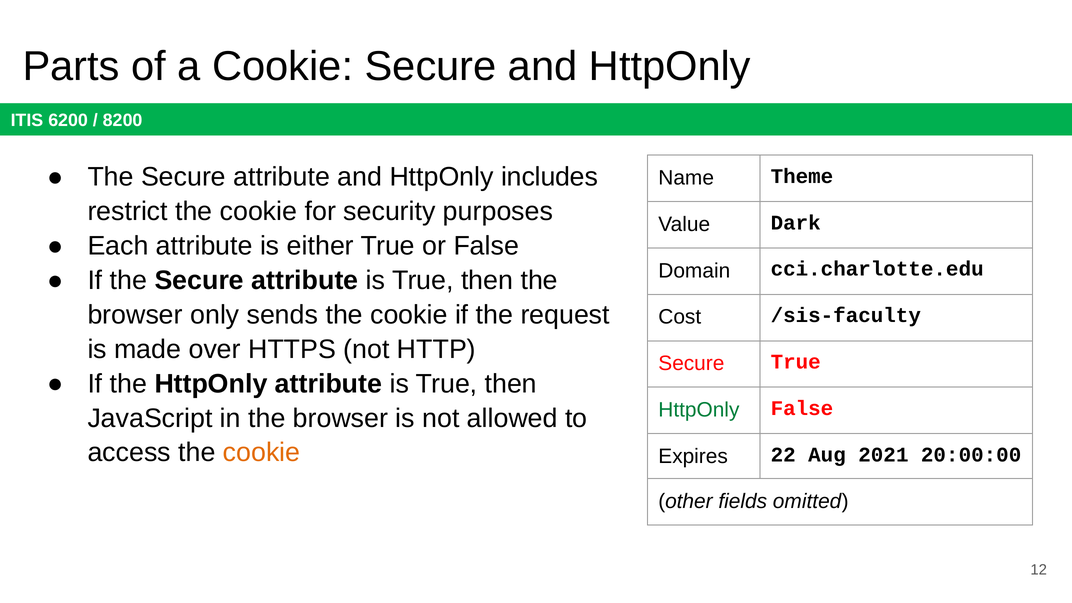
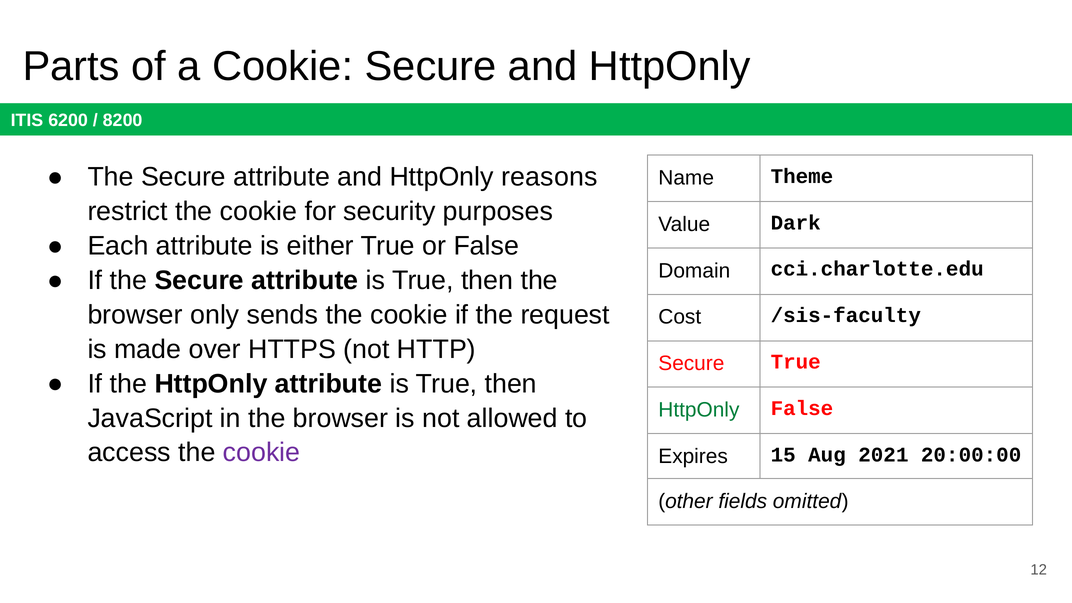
includes: includes -> reasons
cookie at (262, 453) colour: orange -> purple
22: 22 -> 15
